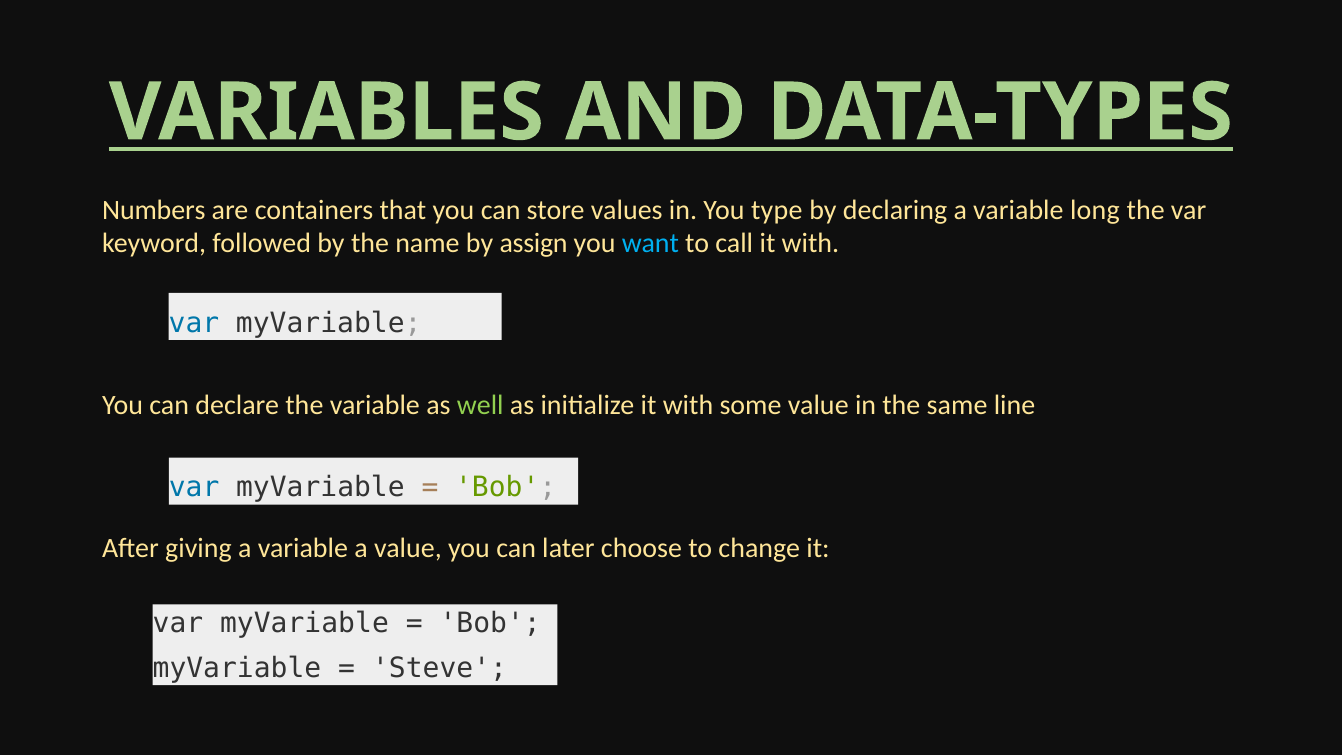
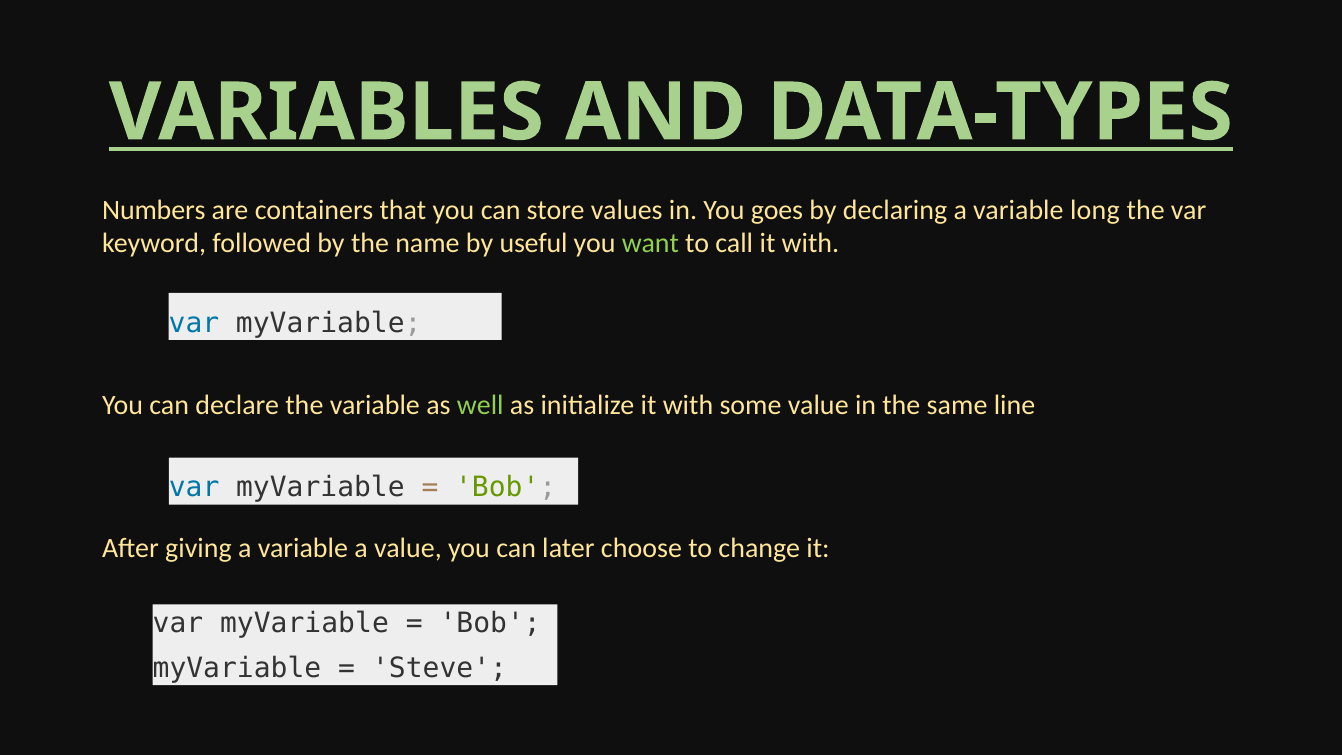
type: type -> goes
assign: assign -> useful
want colour: light blue -> light green
